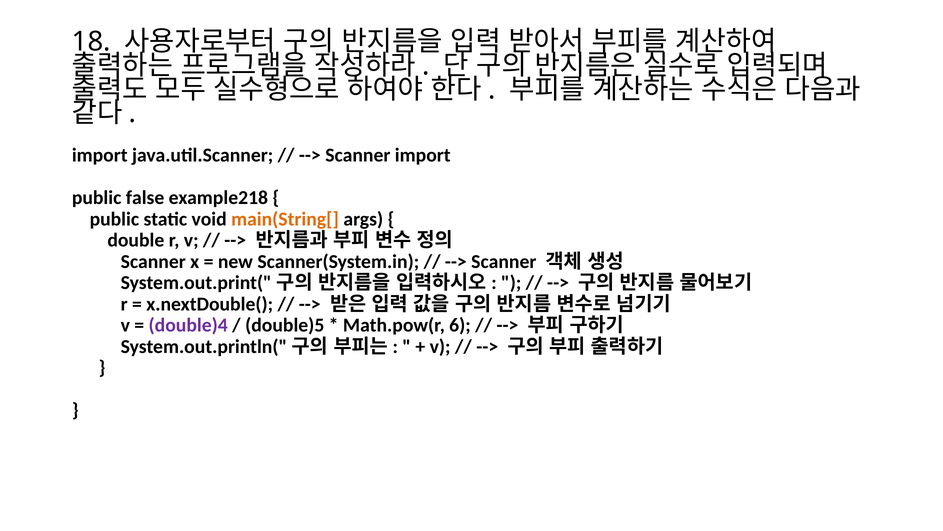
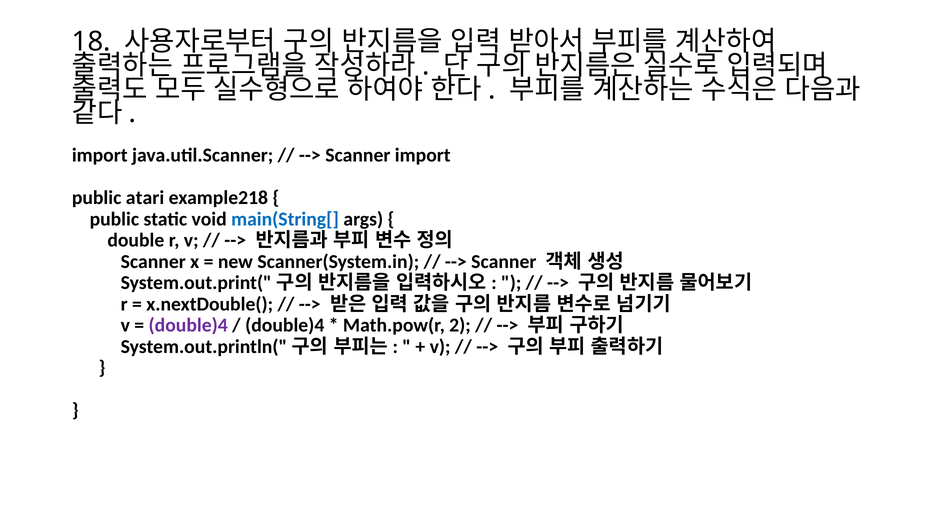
false: false -> atari
main(String[ colour: orange -> blue
double)5 at (285, 325): double)5 -> double)4
6: 6 -> 2
